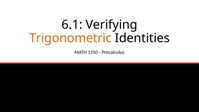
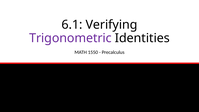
Trigonometric colour: orange -> purple
